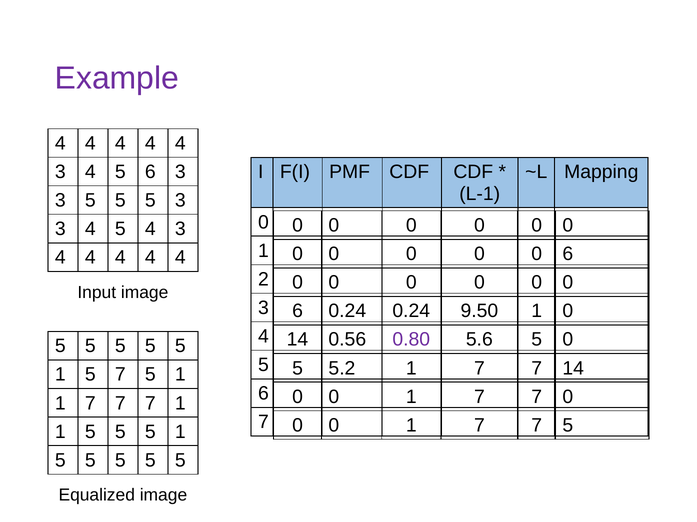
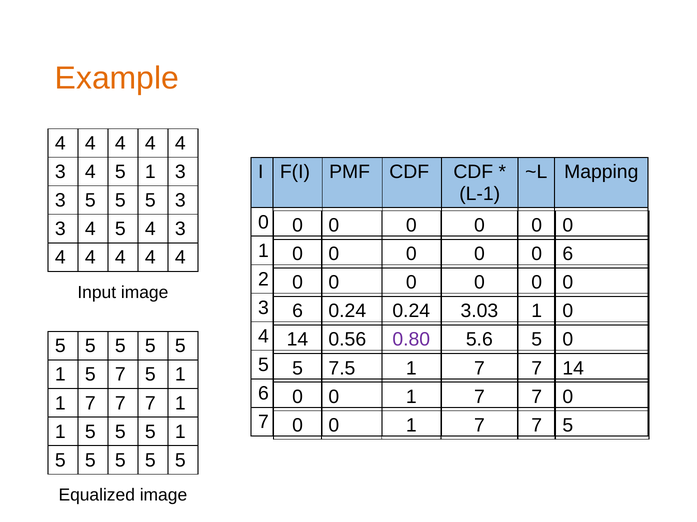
Example colour: purple -> orange
6 at (150, 172): 6 -> 1
9.50: 9.50 -> 3.03
5.2: 5.2 -> 7.5
